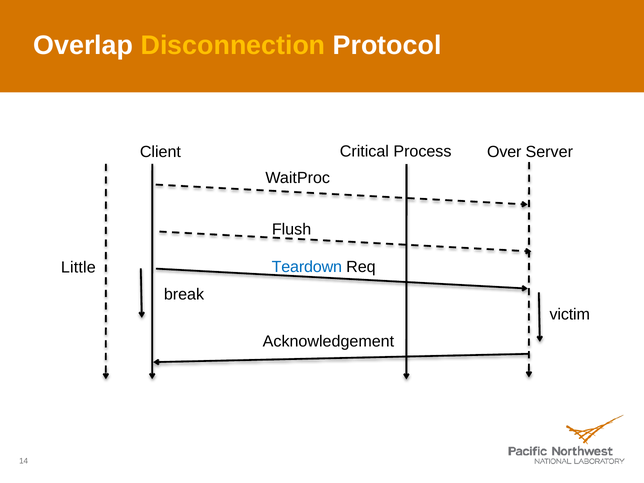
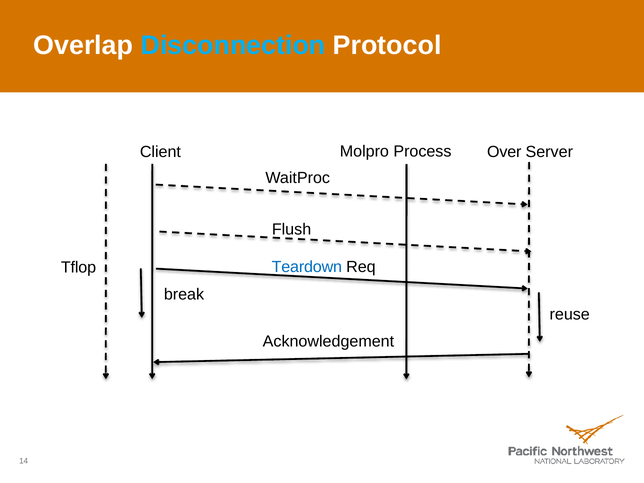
Disconnection colour: yellow -> light blue
Critical: Critical -> Molpro
Little: Little -> Tflop
victim: victim -> reuse
